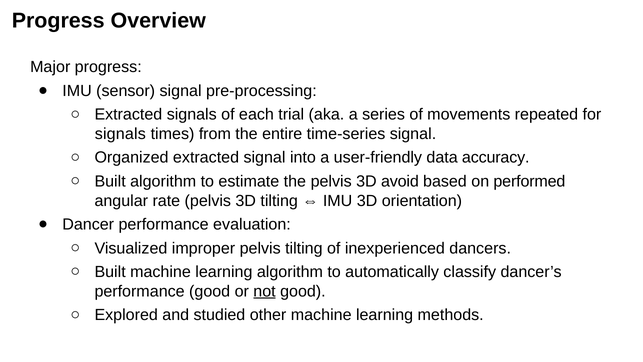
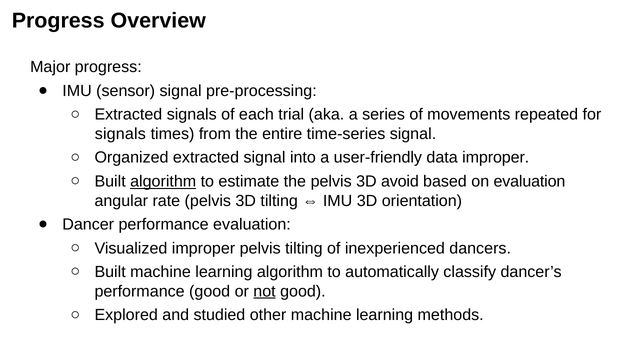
data accuracy: accuracy -> improper
algorithm at (163, 181) underline: none -> present
on performed: performed -> evaluation
